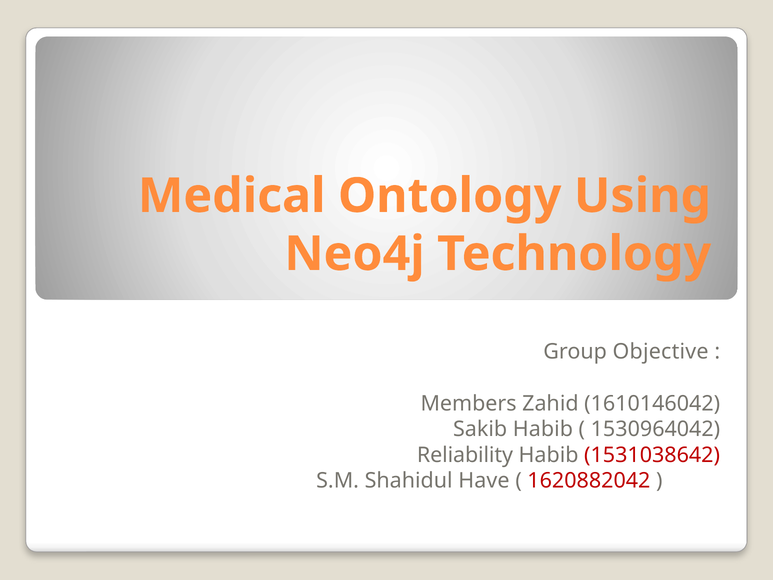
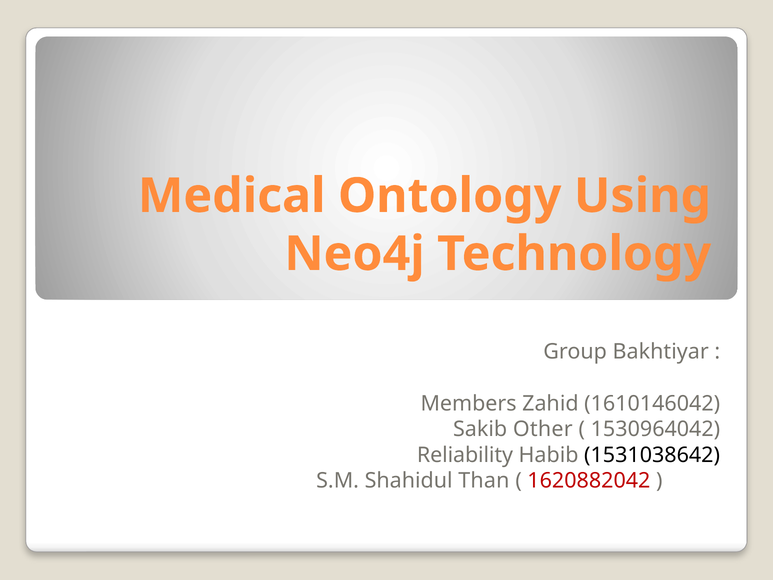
Objective: Objective -> Bakhtiyar
Sakib Habib: Habib -> Other
1531038642 colour: red -> black
Have: Have -> Than
